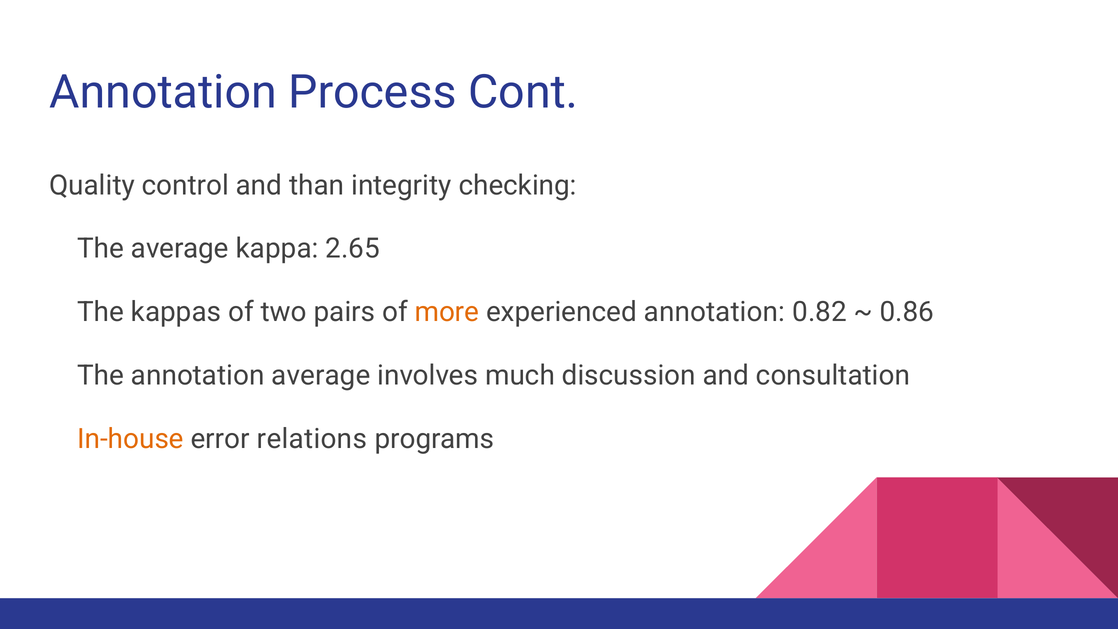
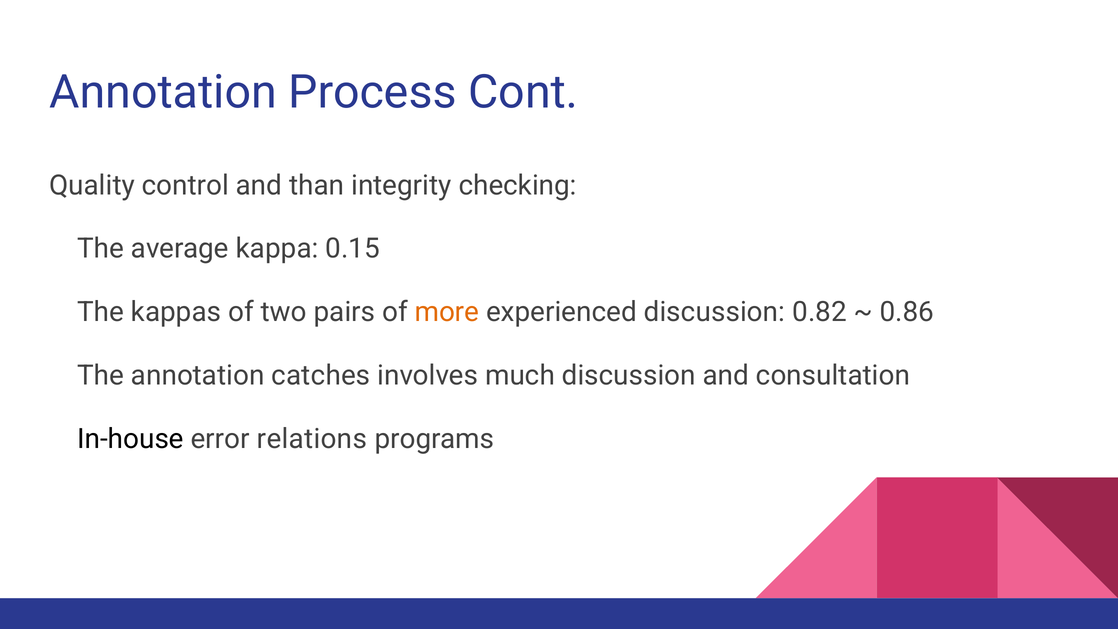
2.65: 2.65 -> 0.15
experienced annotation: annotation -> discussion
annotation average: average -> catches
In-house colour: orange -> black
